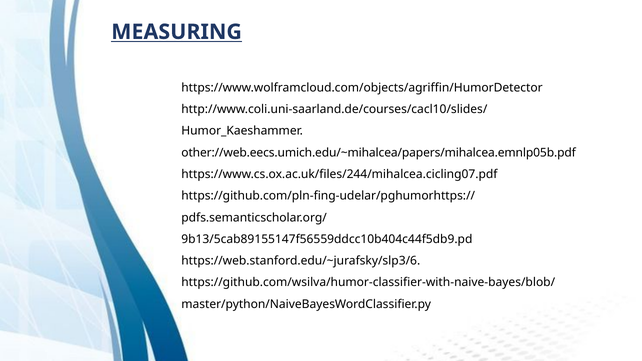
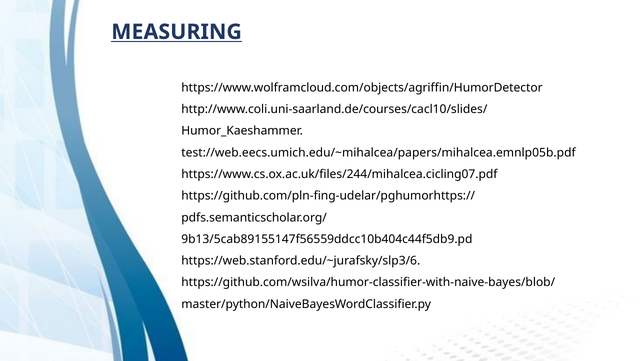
other://web.eecs.umich.edu/~mihalcea/papers/mihalcea.emnlp05b.pdf: other://web.eecs.umich.edu/~mihalcea/papers/mihalcea.emnlp05b.pdf -> test://web.eecs.umich.edu/~mihalcea/papers/mihalcea.emnlp05b.pdf
